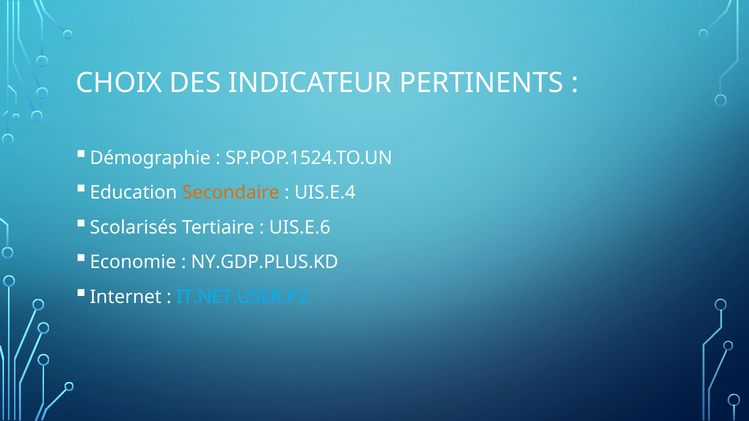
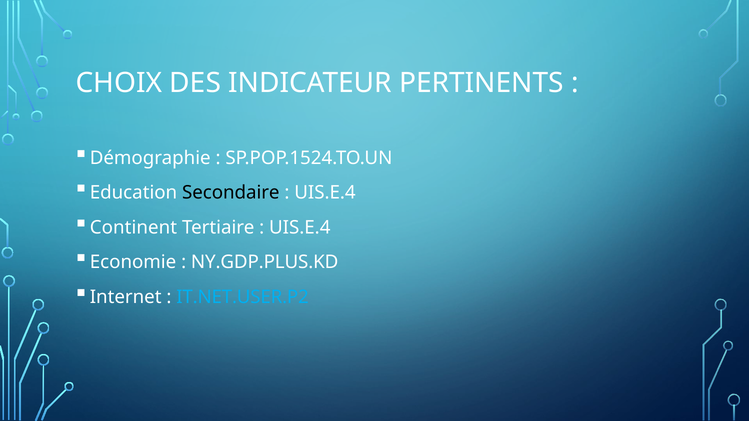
Secondaire colour: orange -> black
Scolarisés: Scolarisés -> Continent
UIS.E.6 at (300, 228): UIS.E.6 -> UIS.E.4
